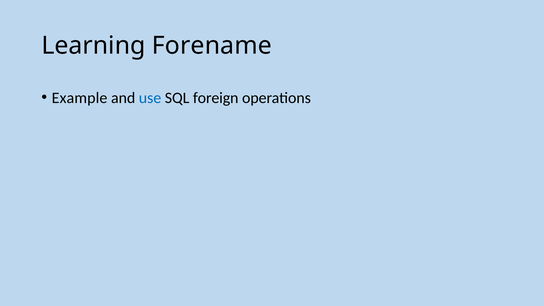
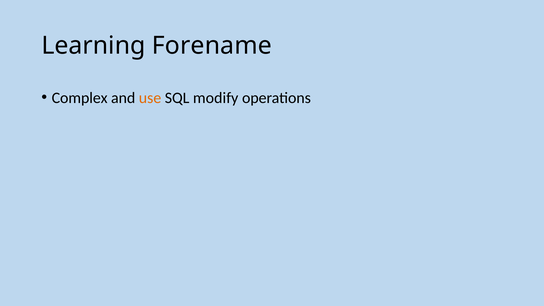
Example: Example -> Complex
use colour: blue -> orange
foreign: foreign -> modify
